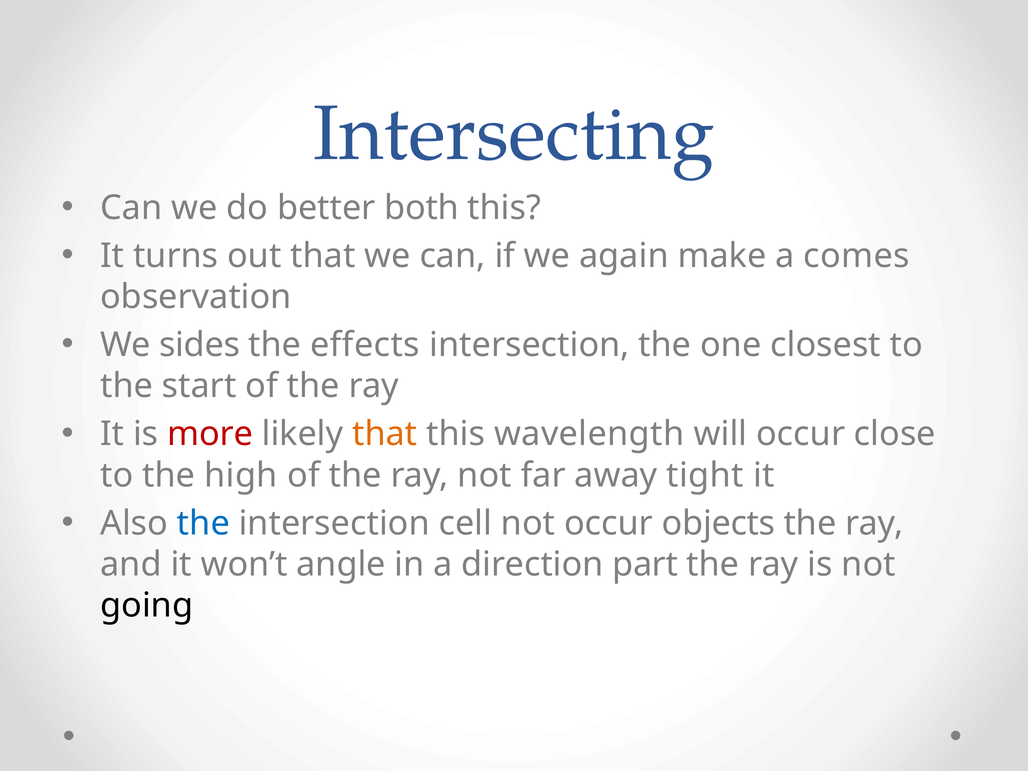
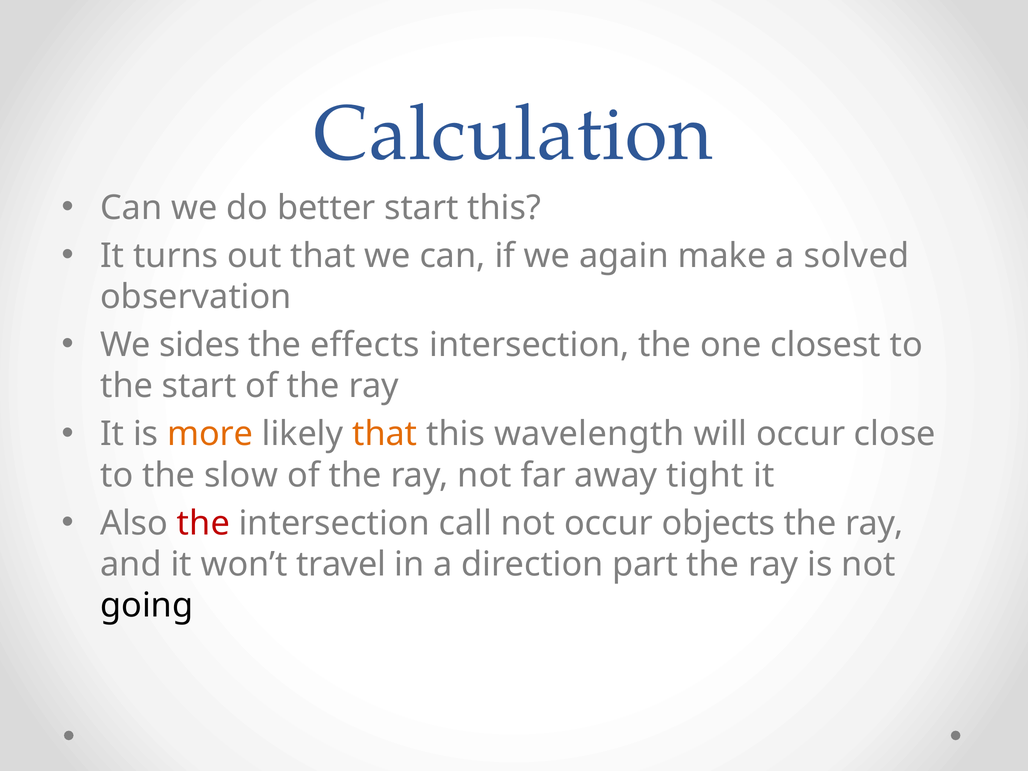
Intersecting: Intersecting -> Calculation
better both: both -> start
comes: comes -> solved
more colour: red -> orange
high: high -> slow
the at (203, 523) colour: blue -> red
cell: cell -> call
angle: angle -> travel
